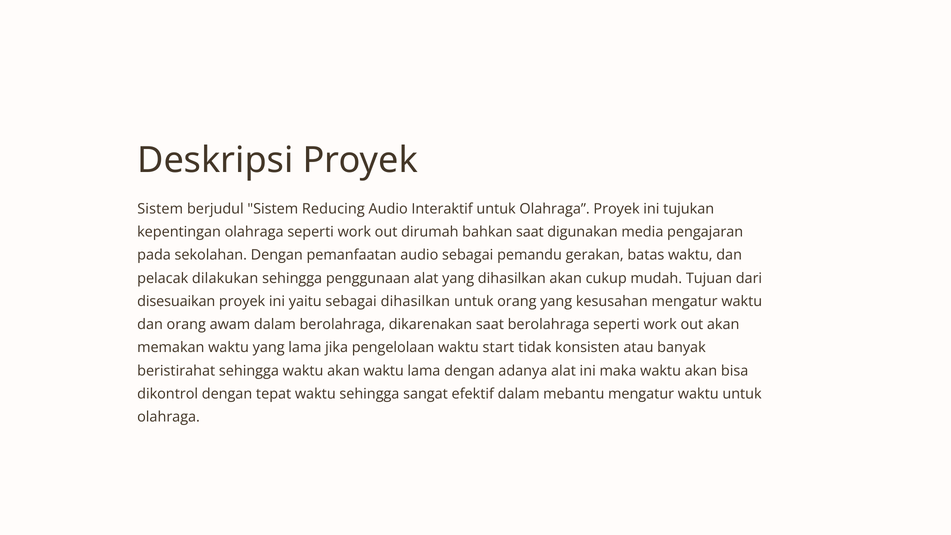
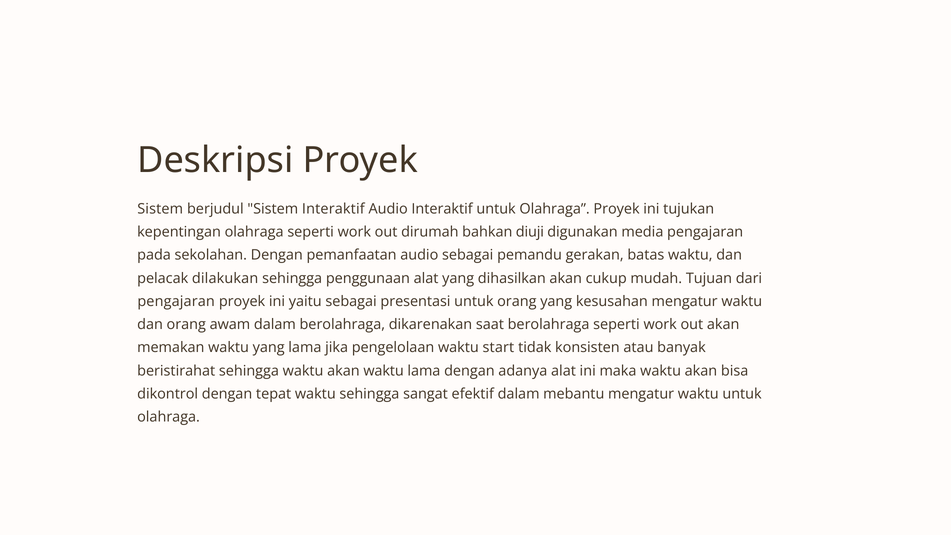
Sistem Reducing: Reducing -> Interaktif
bahkan saat: saat -> diuji
disesuaikan at (176, 301): disesuaikan -> pengajaran
sebagai dihasilkan: dihasilkan -> presentasi
